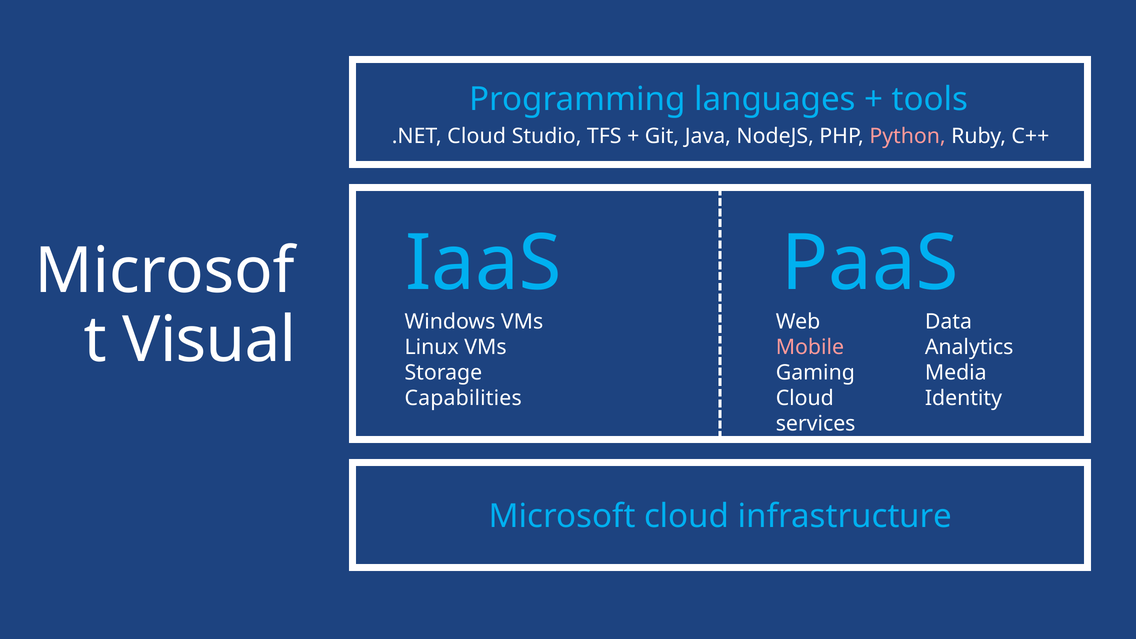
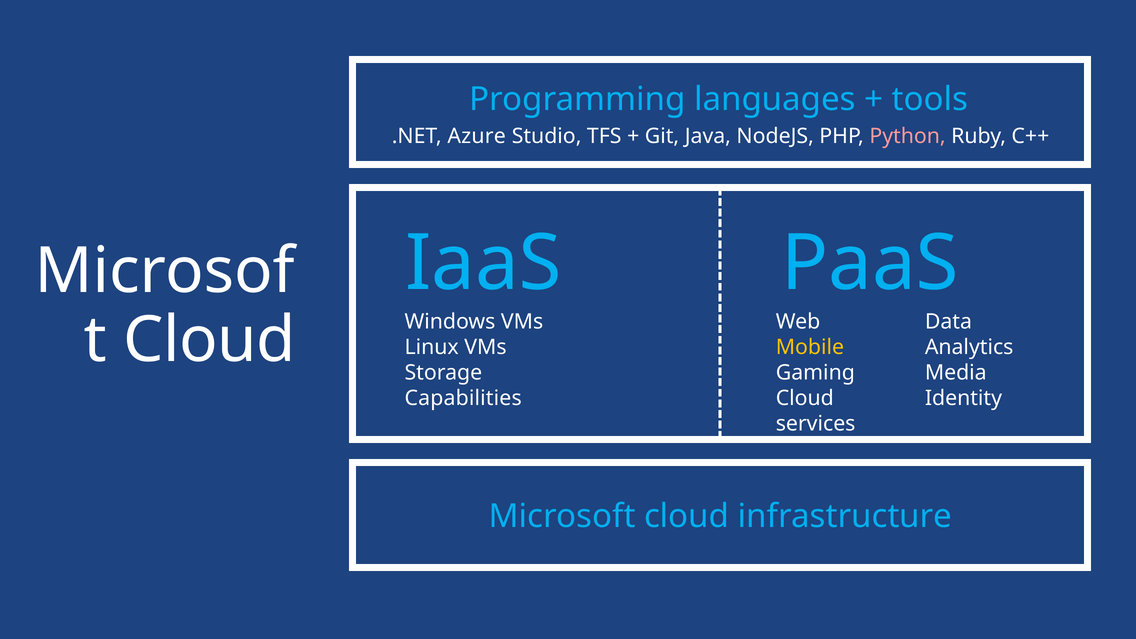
.NET Cloud: Cloud -> Azure
Visual at (209, 340): Visual -> Cloud
Mobile colour: pink -> yellow
